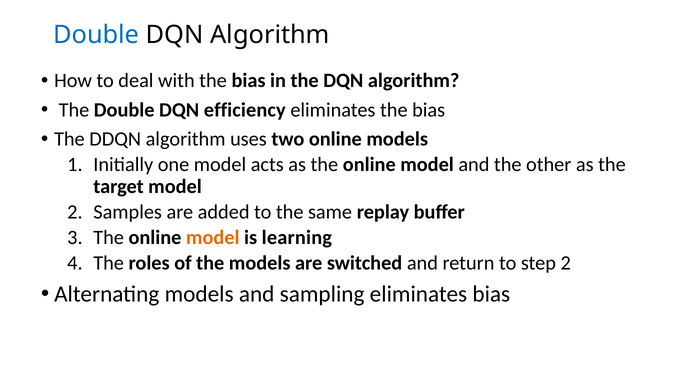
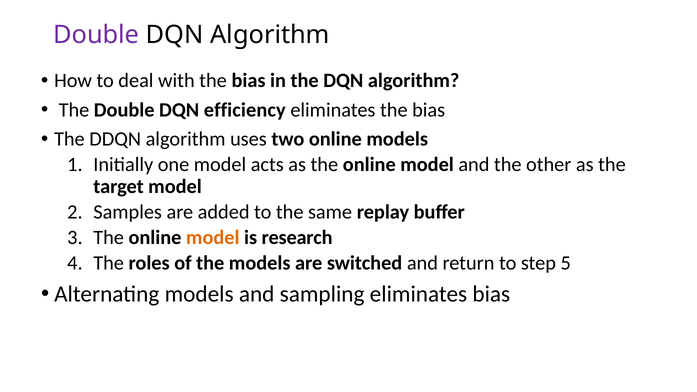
Double at (96, 35) colour: blue -> purple
learning: learning -> research
step 2: 2 -> 5
